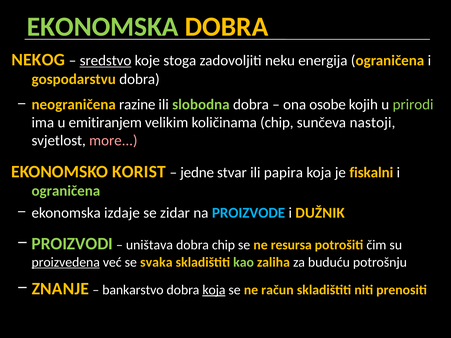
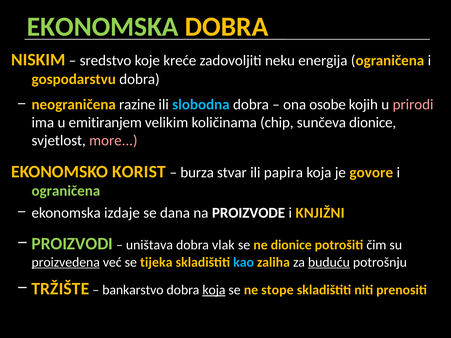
NEKOG: NEKOG -> NISKIM
sredstvo underline: present -> none
stoga: stoga -> kreće
slobodna colour: light green -> light blue
prirodi colour: light green -> pink
sunčeva nastoji: nastoji -> dionice
jedne: jedne -> burza
fiskalni: fiskalni -> govore
zidar: zidar -> dana
PROIZVODE colour: light blue -> white
DUŽNIK: DUŽNIK -> KNJIŽNI
dobra chip: chip -> vlak
ne resursa: resursa -> dionice
svaka: svaka -> tijeka
kao colour: light green -> light blue
buduću underline: none -> present
ZNANJE: ZNANJE -> TRŽIŠTE
račun: račun -> stope
